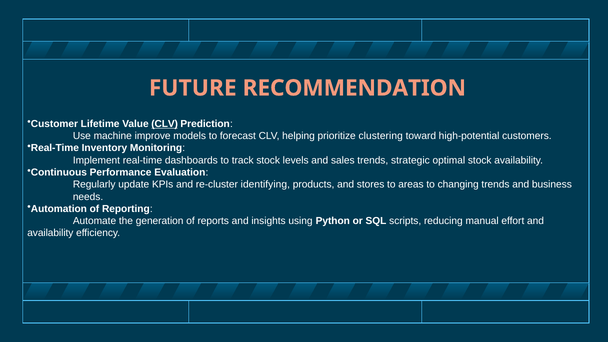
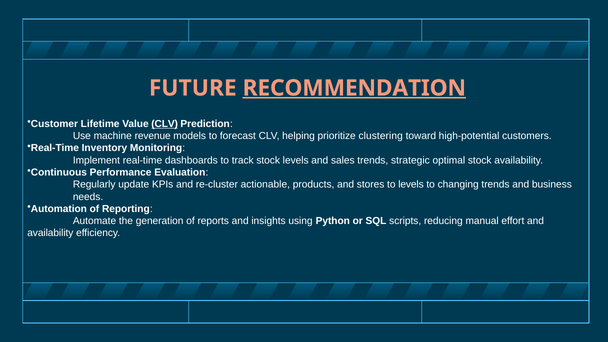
RECOMMENDATION underline: none -> present
improve: improve -> revenue
identifying: identifying -> actionable
to areas: areas -> levels
